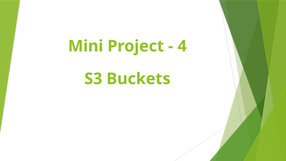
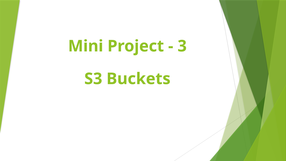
4: 4 -> 3
